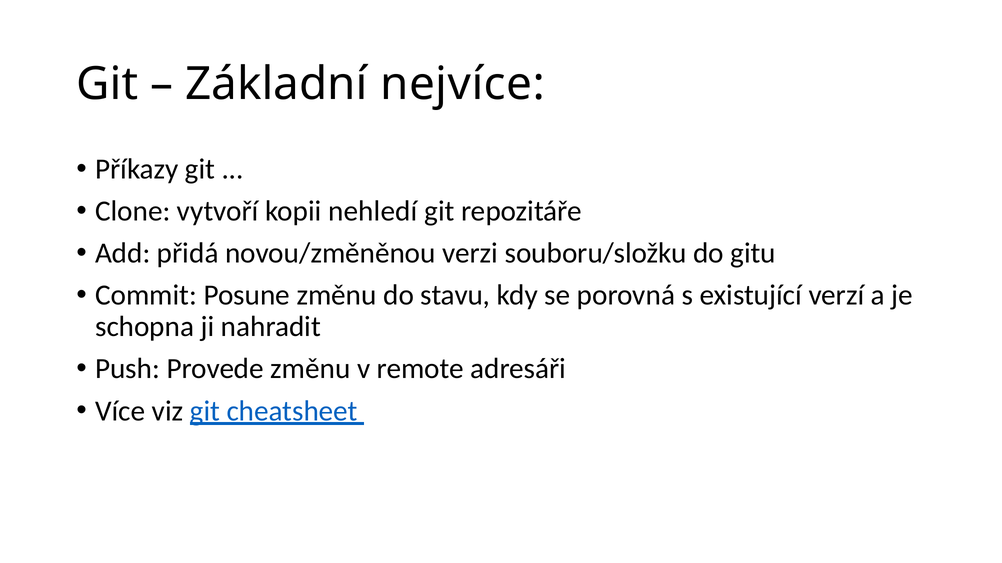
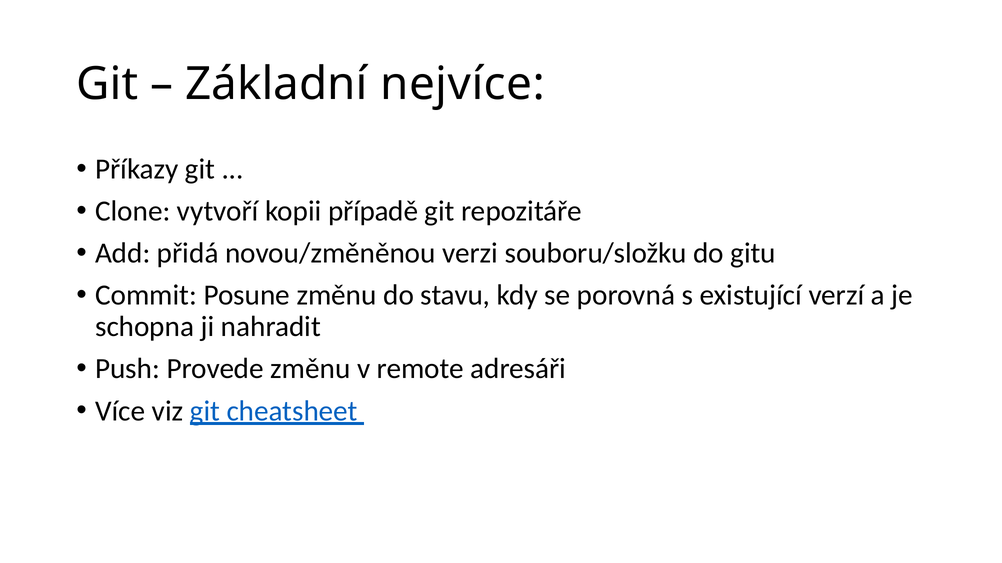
nehledí: nehledí -> případě
